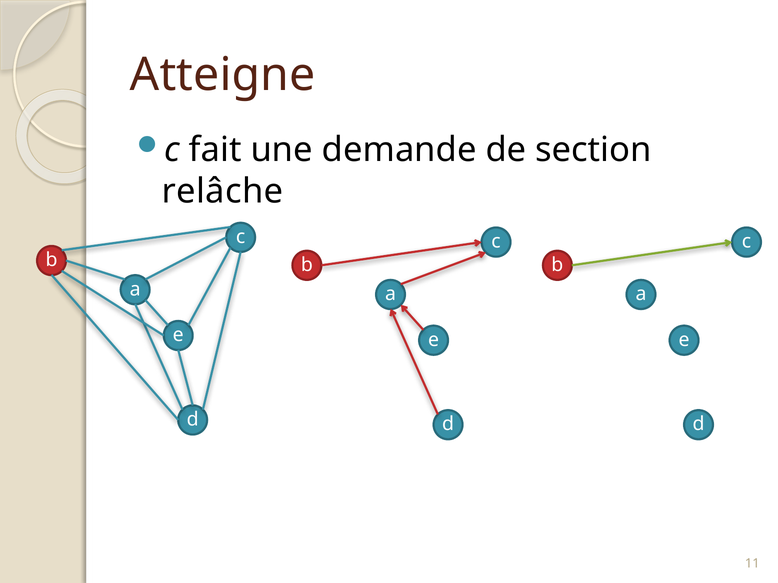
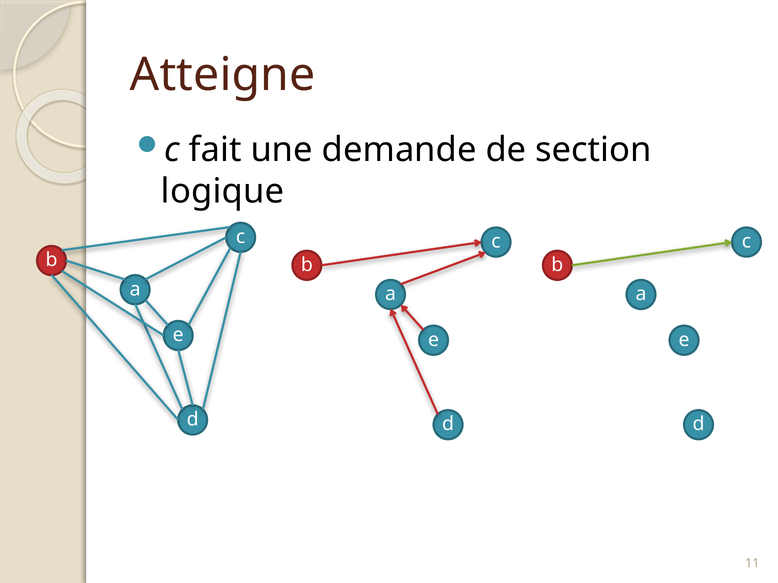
relâche: relâche -> logique
